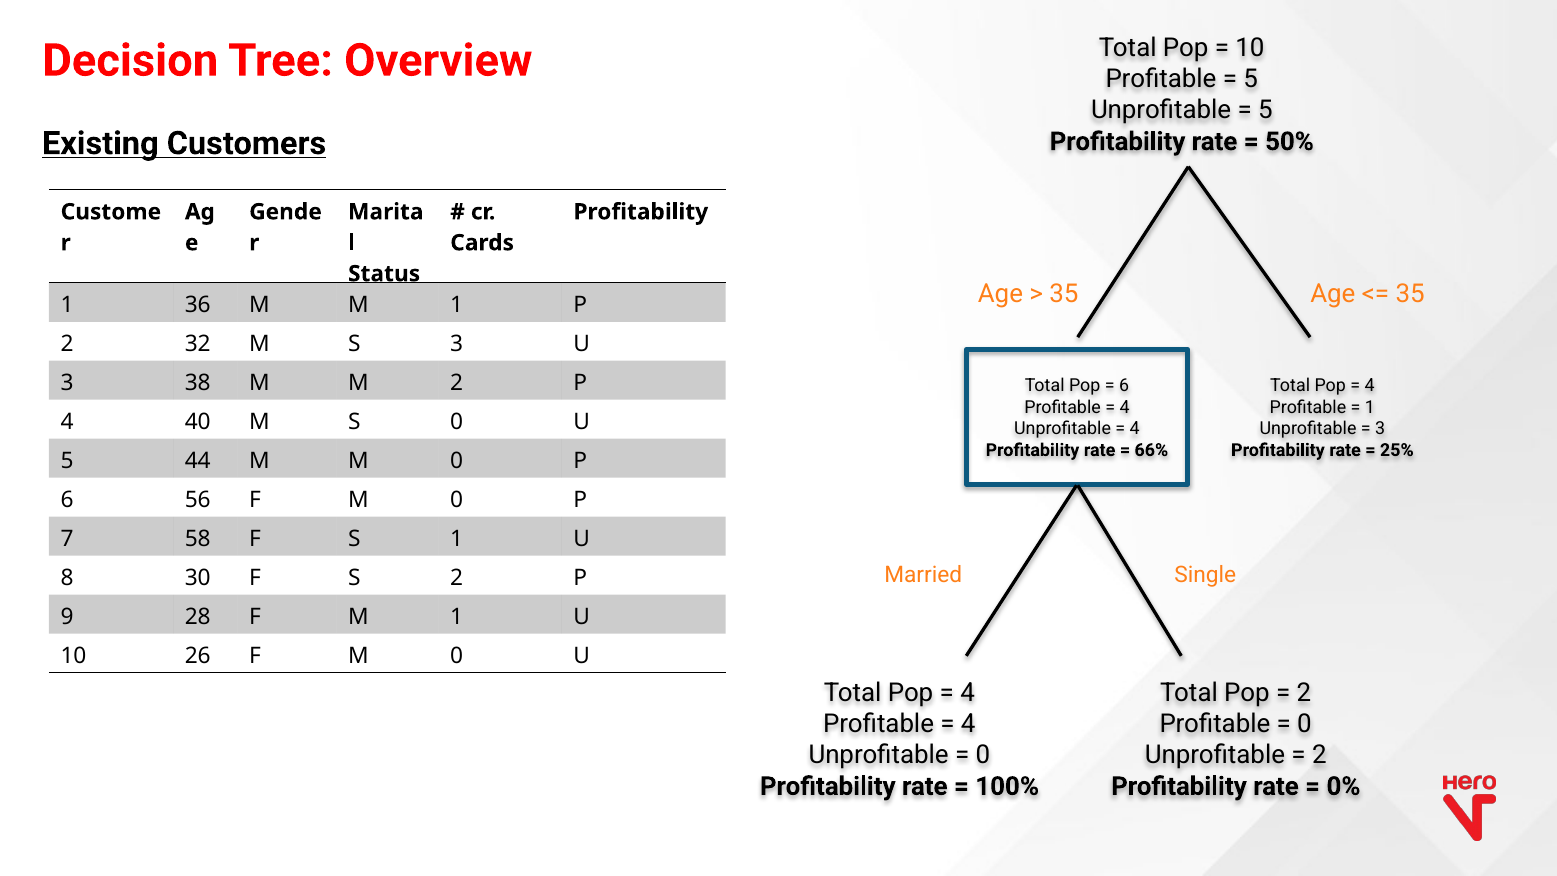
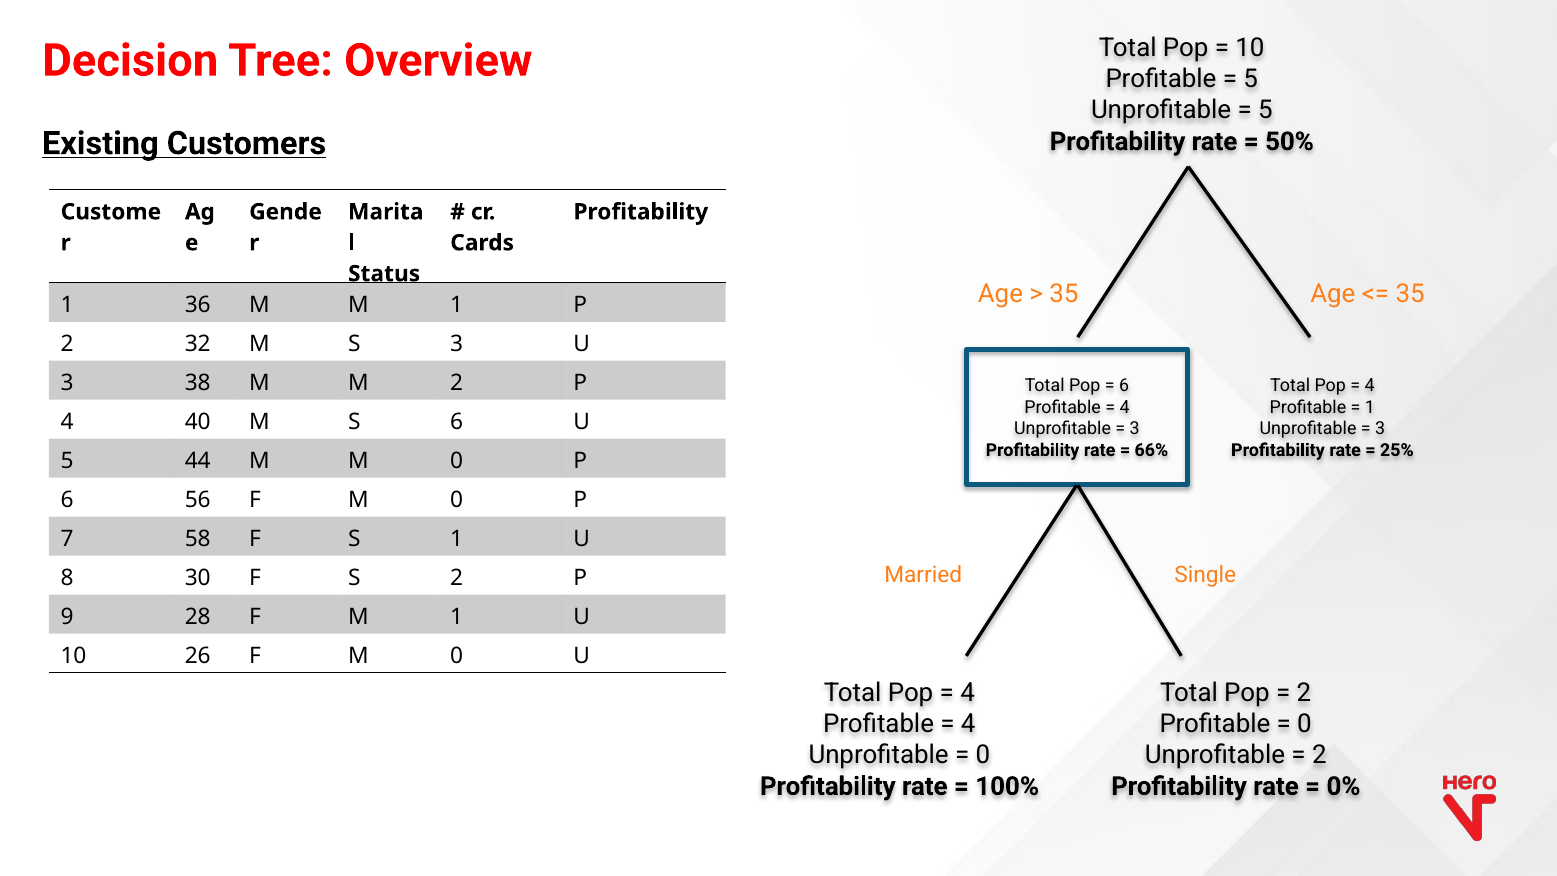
S 0: 0 -> 6
4 at (1135, 429): 4 -> 3
